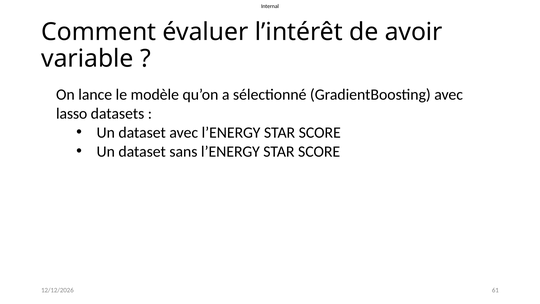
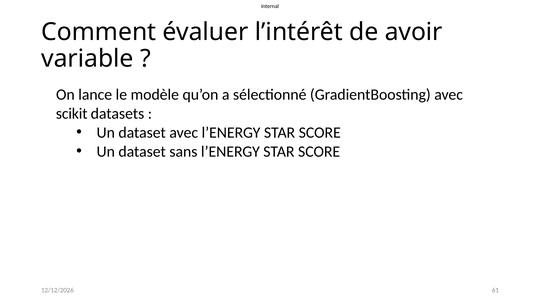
lasso: lasso -> scikit
